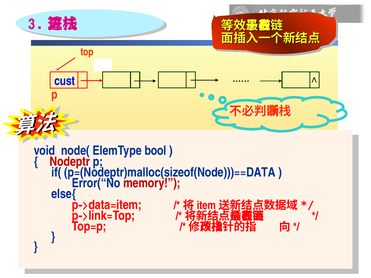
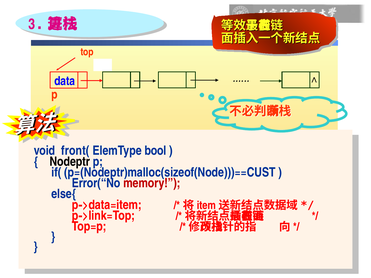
cust: cust -> data
node(: node( -> front(
Nodeptr colour: red -> black
p=(Nodeptr)malloc(sizeof(Node)))==DATA: p=(Nodeptr)malloc(sizeof(Node)))==DATA -> p=(Nodeptr)malloc(sizeof(Node)))==CUST
